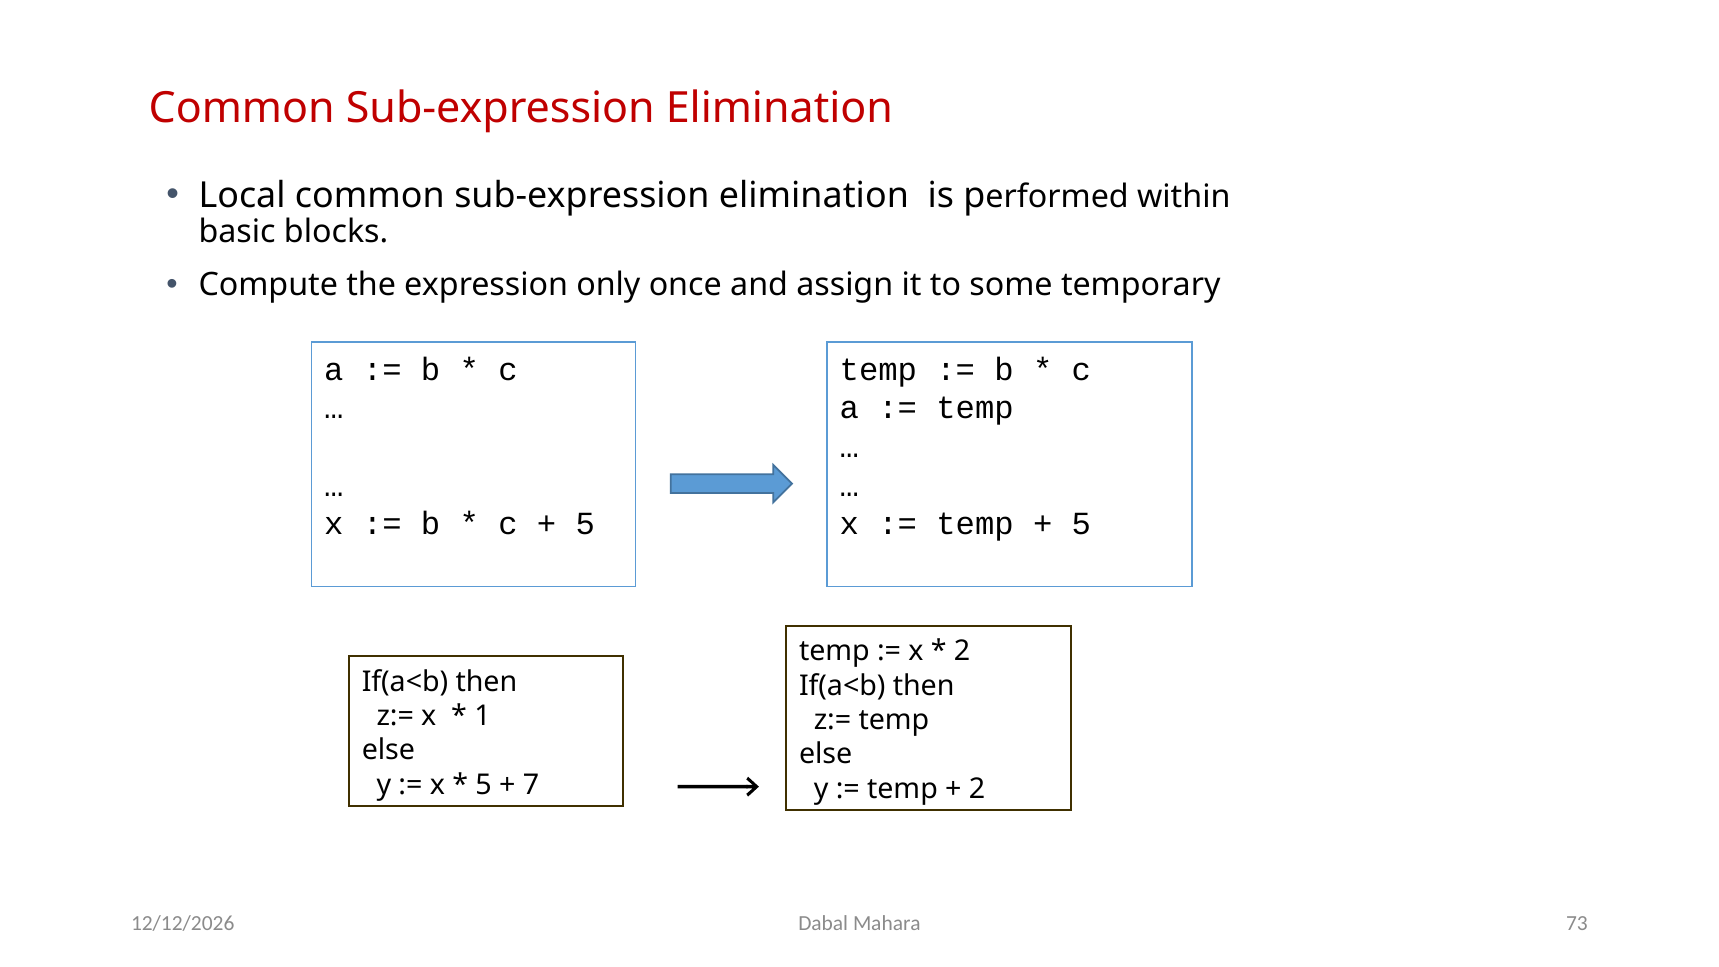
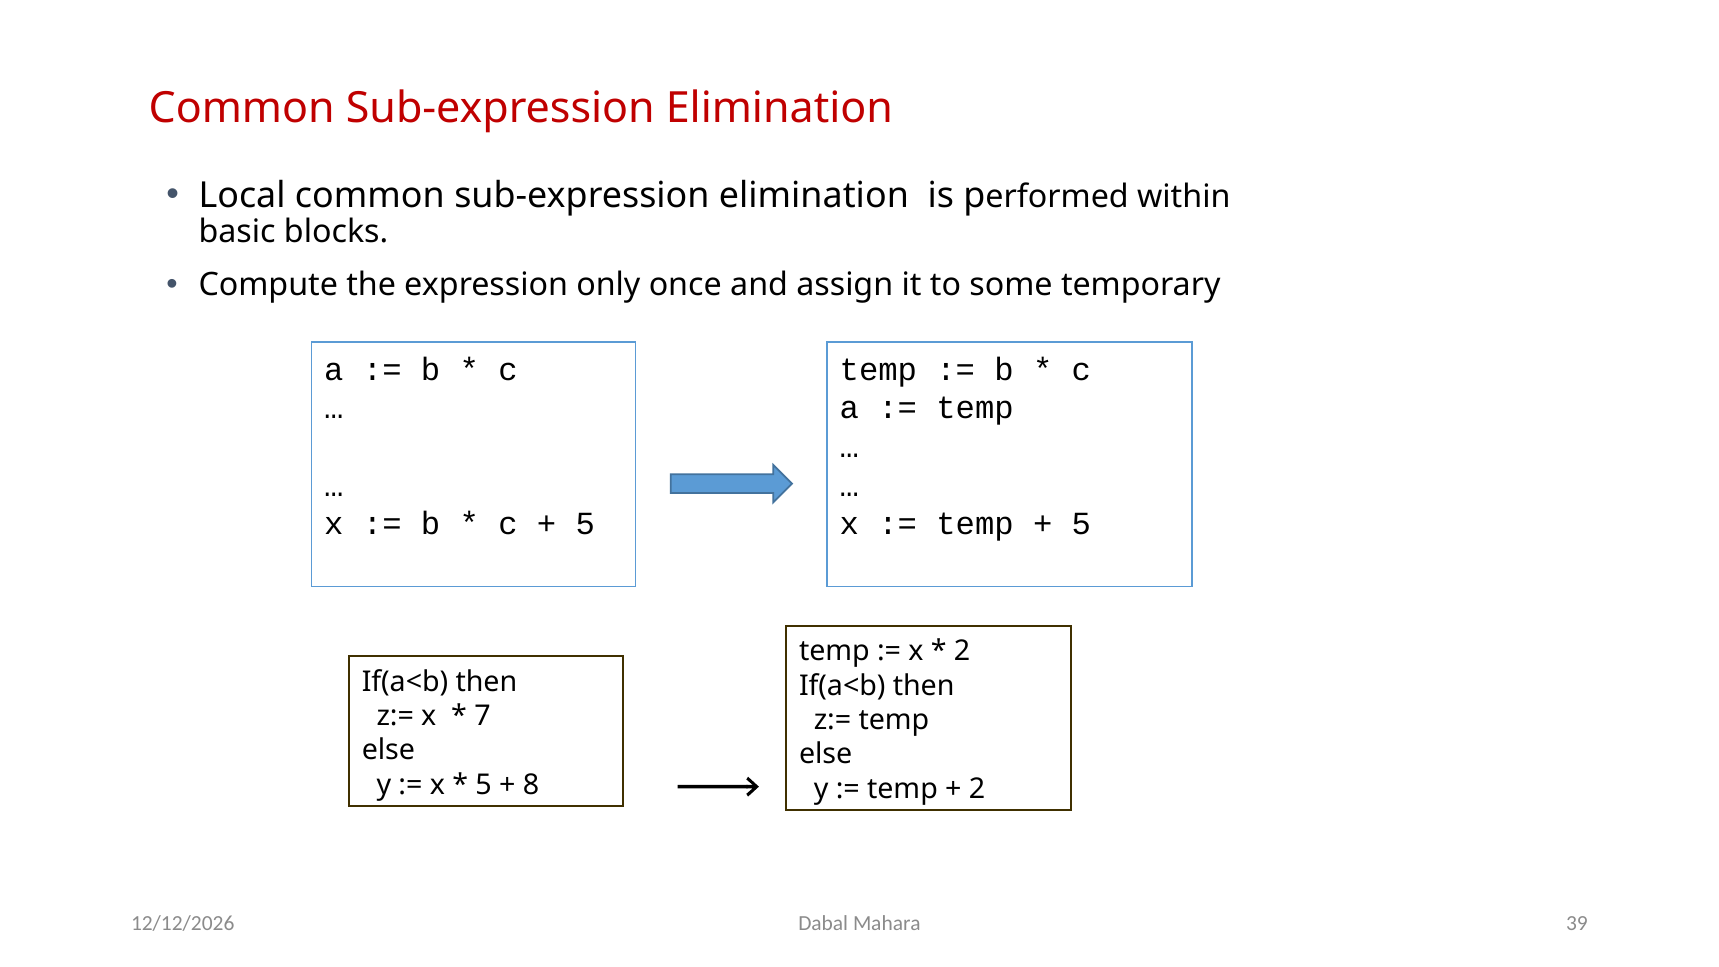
1: 1 -> 7
7: 7 -> 8
73: 73 -> 39
